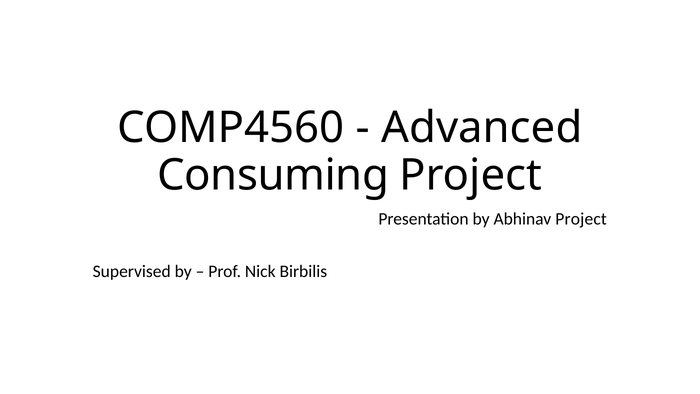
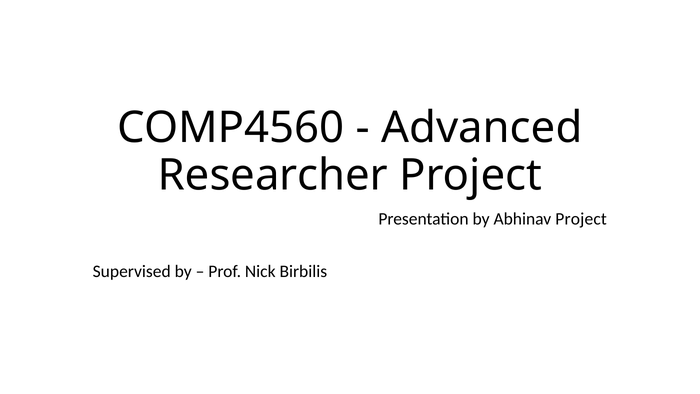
Consuming: Consuming -> Researcher
